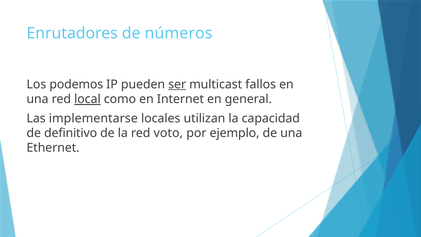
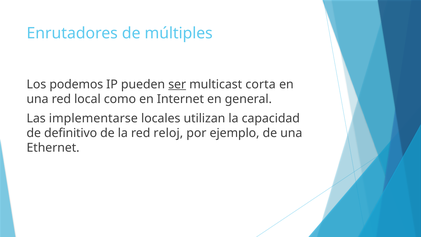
números: números -> múltiples
fallos: fallos -> corta
local underline: present -> none
voto: voto -> reloj
